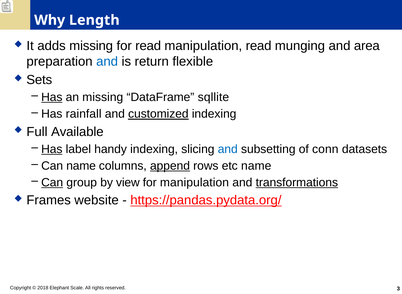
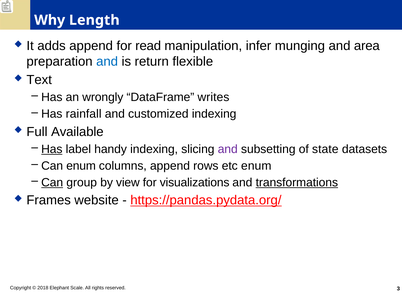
adds missing: missing -> append
manipulation read: read -> infer
Sets: Sets -> Text
Has at (52, 97) underline: present -> none
an missing: missing -> wrongly
sqllite: sqllite -> writes
customized underline: present -> none
and at (228, 149) colour: blue -> purple
conn: conn -> state
Can name: name -> enum
append at (170, 166) underline: present -> none
etc name: name -> enum
for manipulation: manipulation -> visualizations
